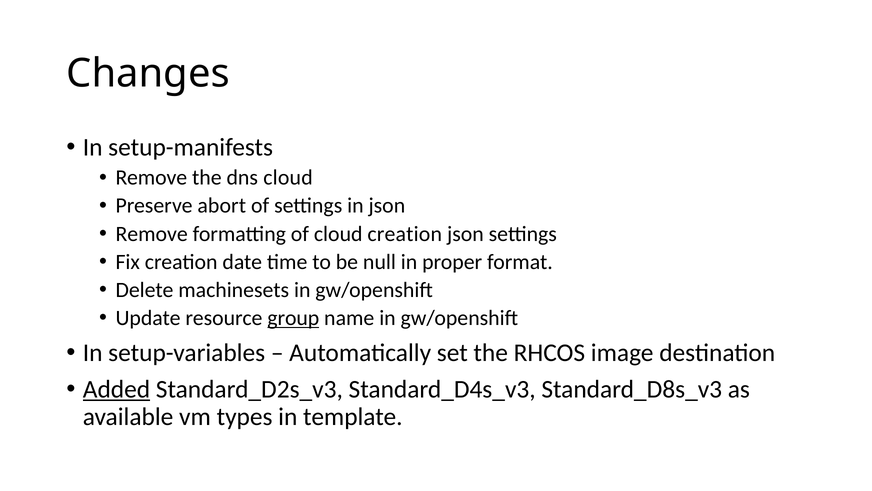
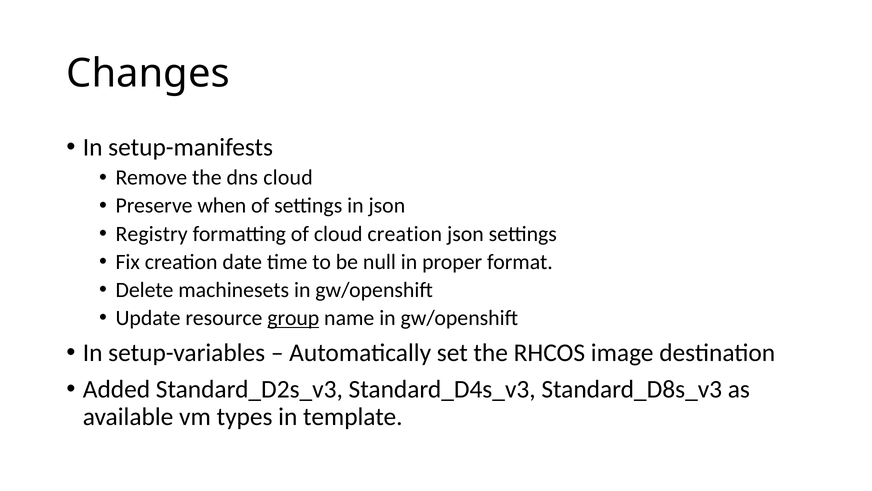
abort: abort -> when
Remove at (152, 234): Remove -> Registry
Added underline: present -> none
